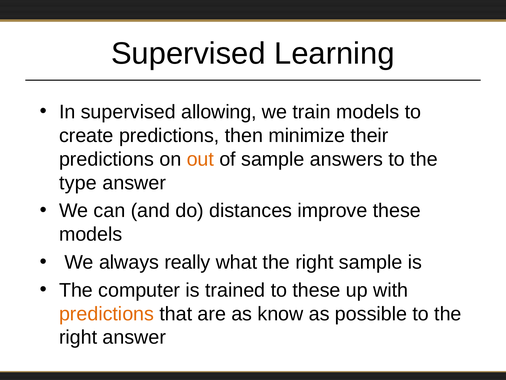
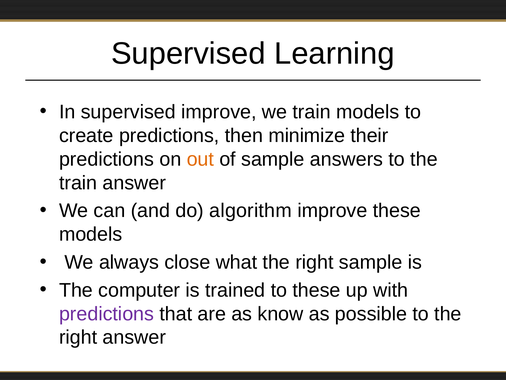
supervised allowing: allowing -> improve
type at (78, 183): type -> train
distances: distances -> algorithm
really: really -> close
predictions at (107, 313) colour: orange -> purple
